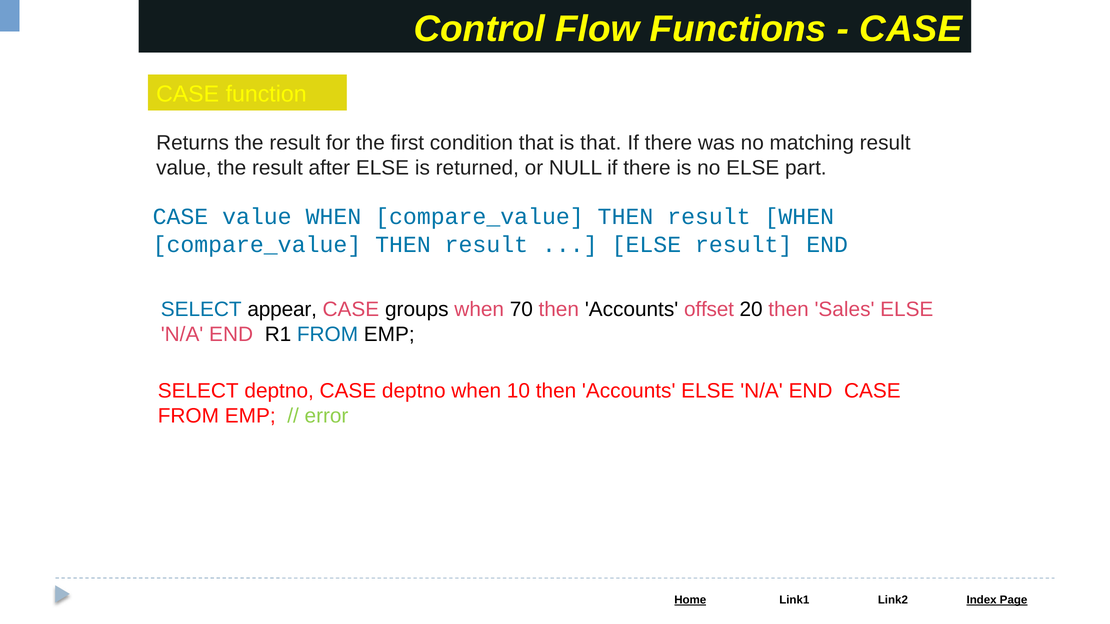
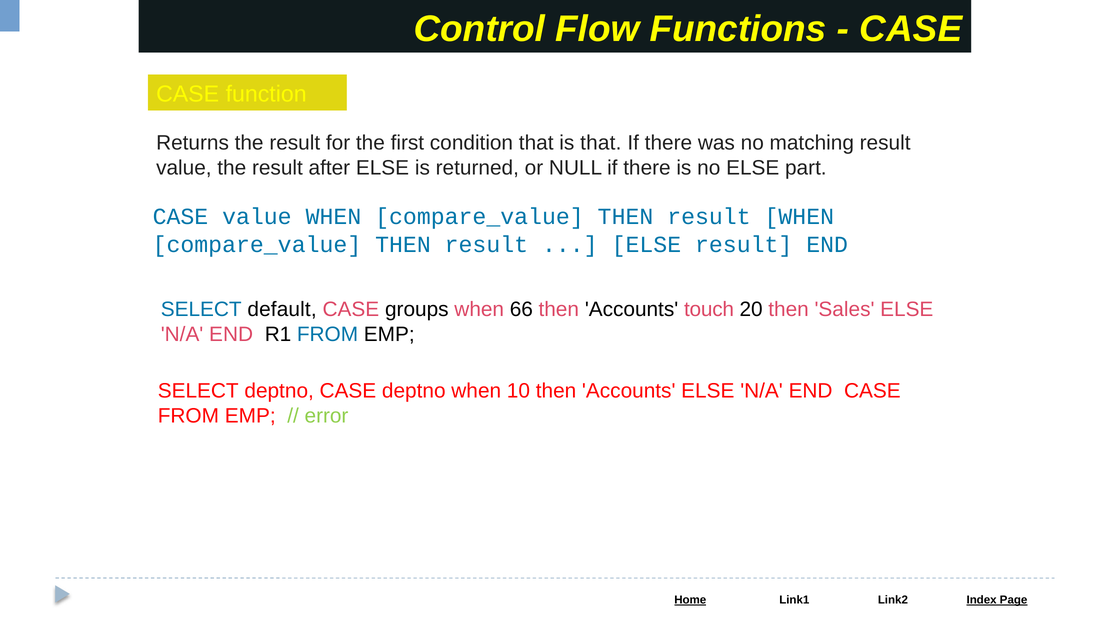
appear: appear -> default
70: 70 -> 66
offset: offset -> touch
